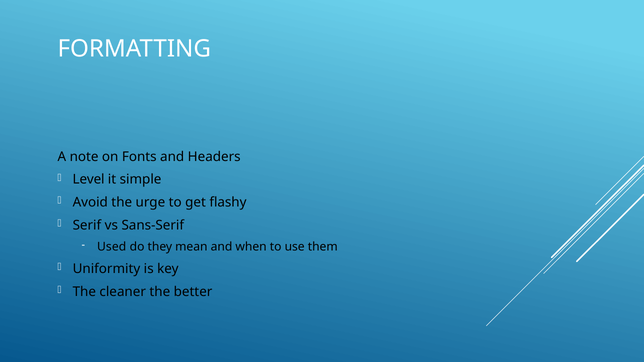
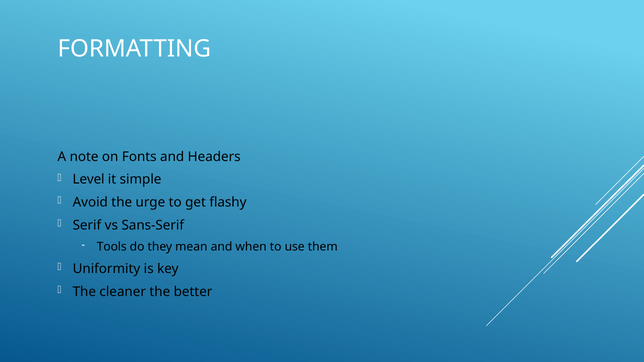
Used: Used -> Tools
